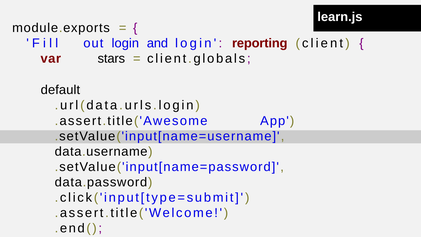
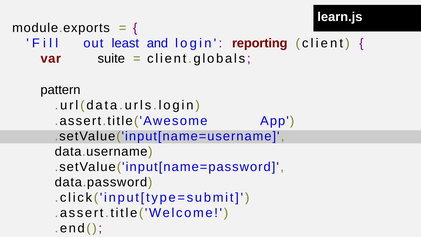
out login: login -> least
stars: stars -> suite
default: default -> pattern
